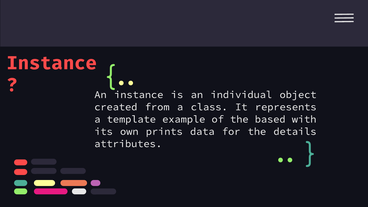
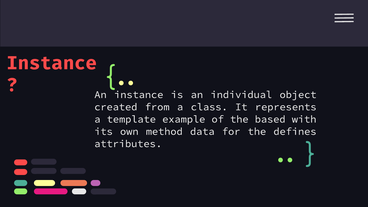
prints: prints -> method
details: details -> defines
